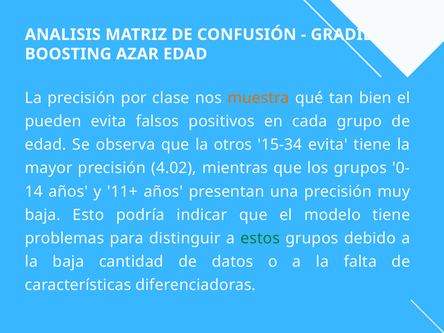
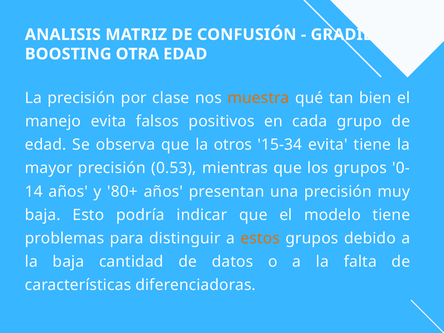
AZAR: AZAR -> OTRA
pueden: pueden -> manejo
4.02: 4.02 -> 0.53
11+: 11+ -> 80+
estos colour: green -> orange
